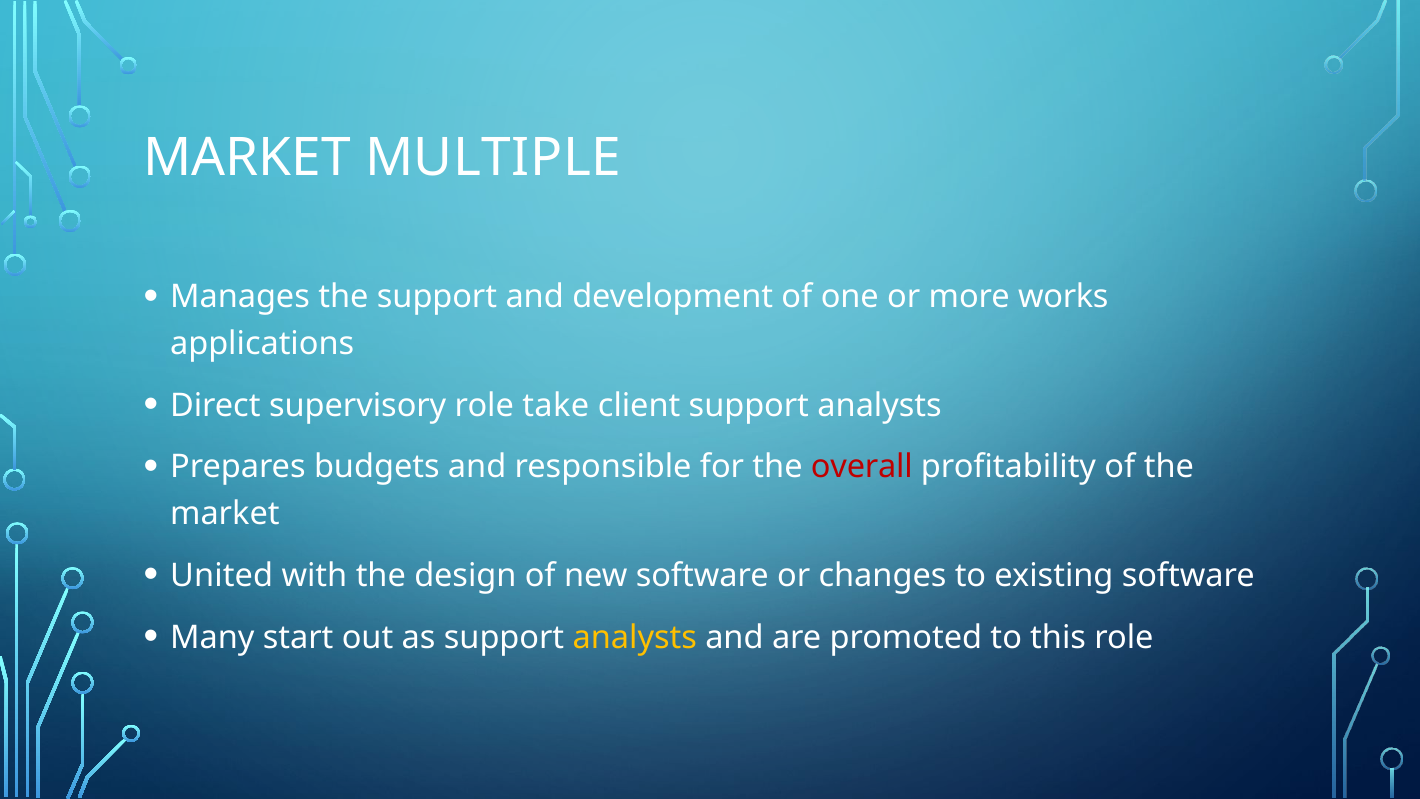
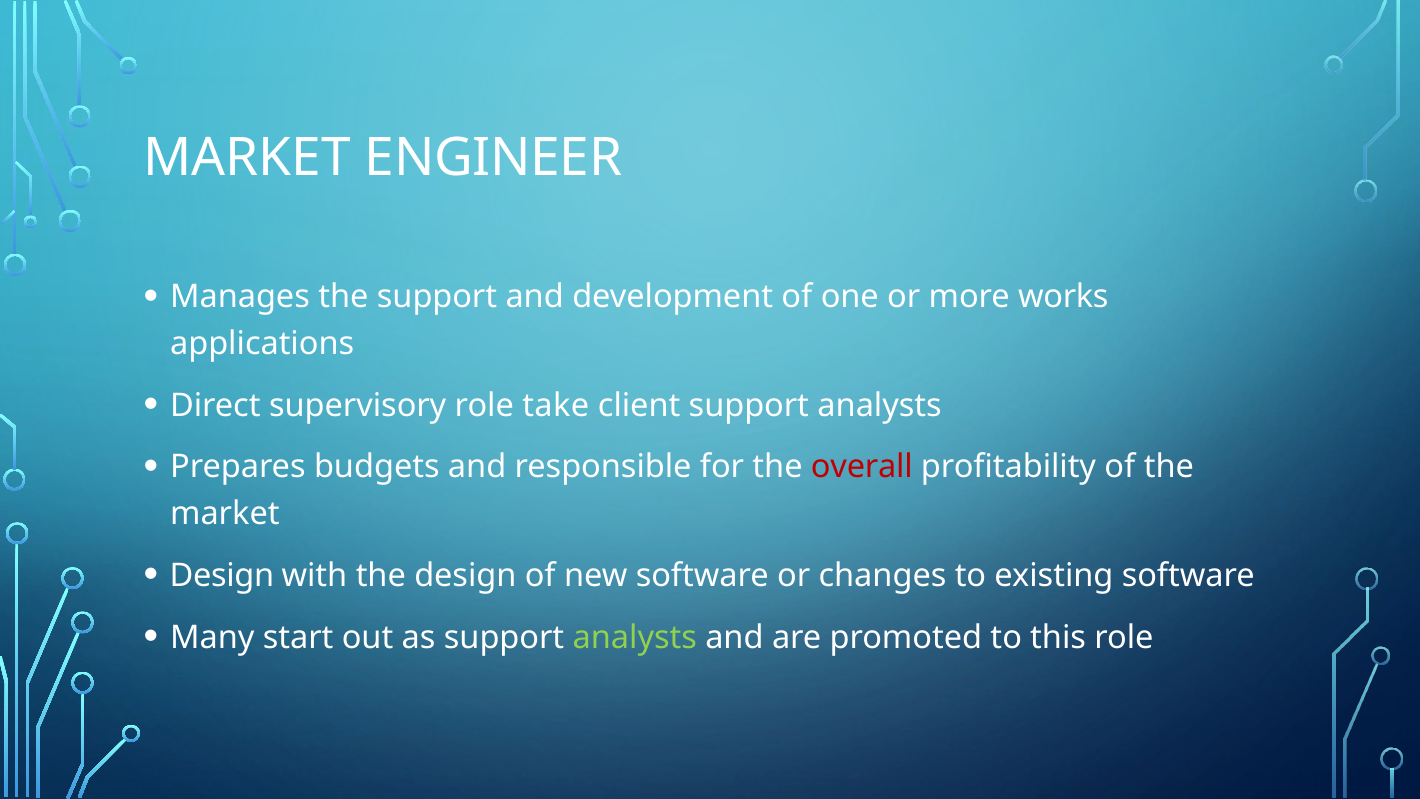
MULTIPLE: MULTIPLE -> ENGINEER
United at (222, 576): United -> Design
analysts at (635, 637) colour: yellow -> light green
